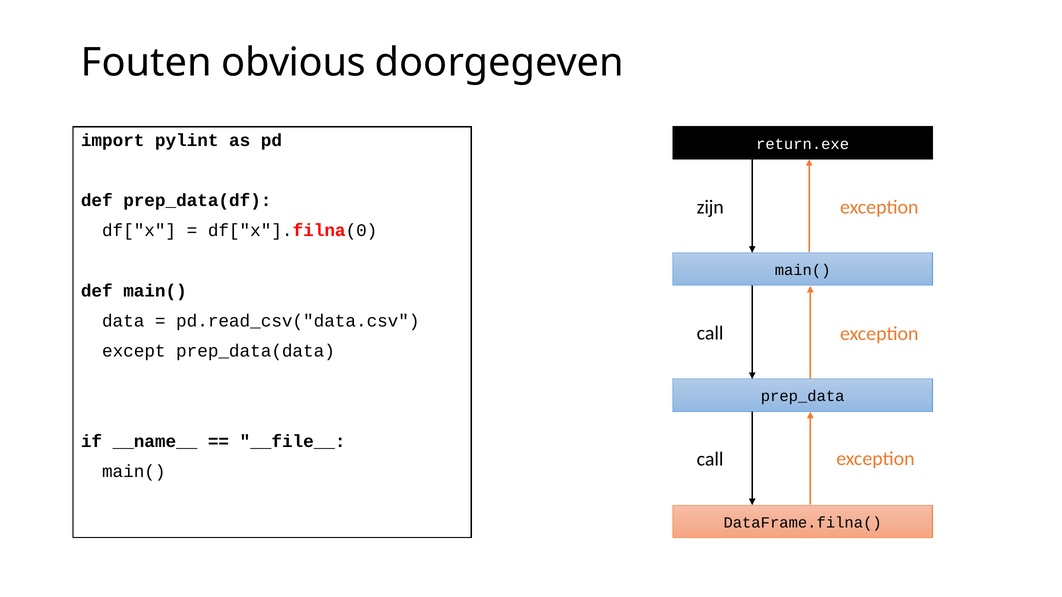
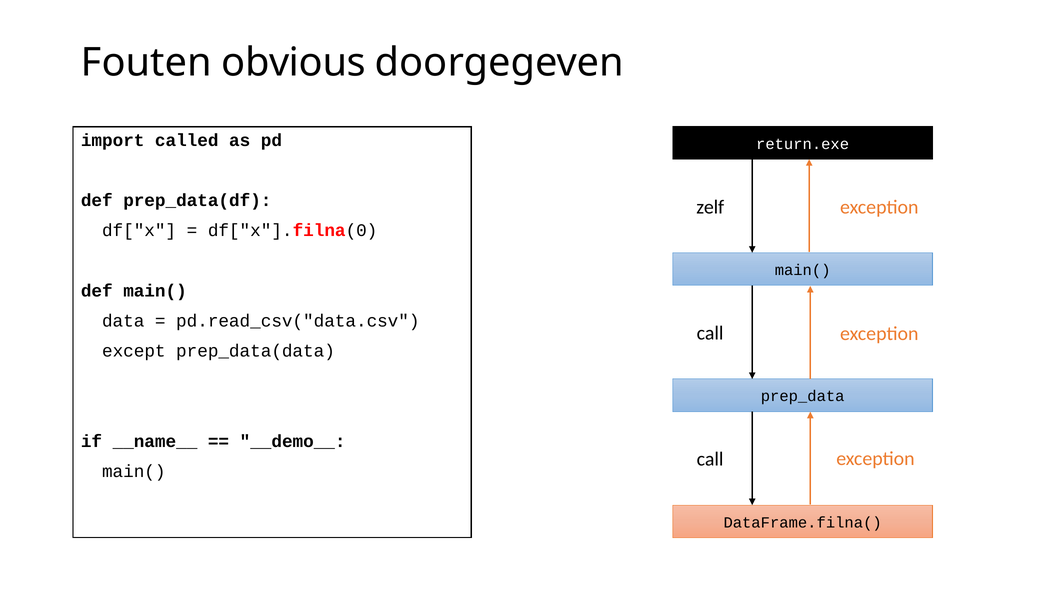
pylint: pylint -> called
zijn: zijn -> zelf
__file__: __file__ -> __demo__
